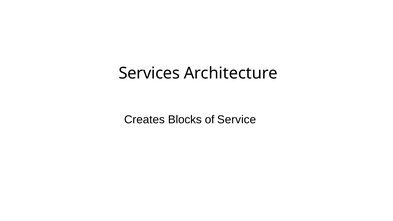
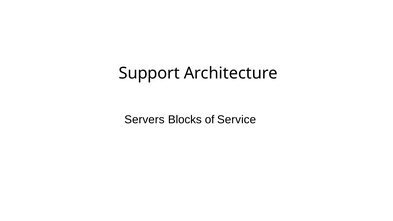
Services: Services -> Support
Creates: Creates -> Servers
